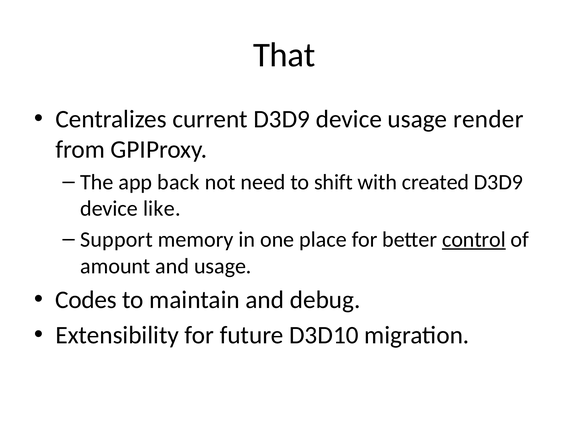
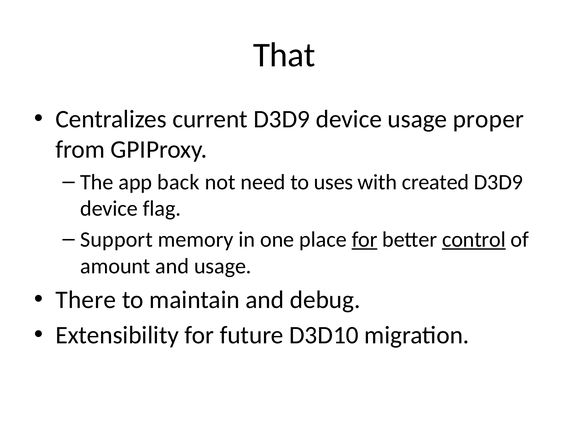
render: render -> proper
shift: shift -> uses
like: like -> flag
for at (365, 240) underline: none -> present
Codes: Codes -> There
